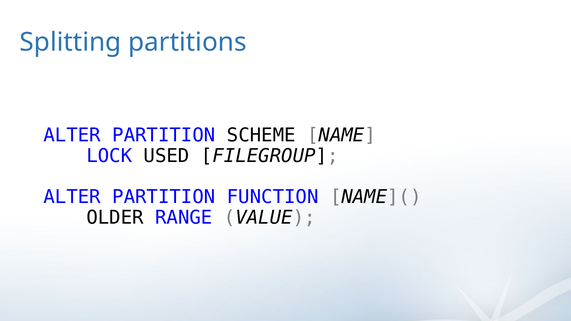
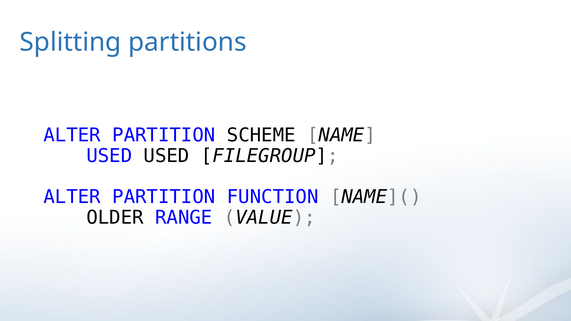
LOCK at (109, 156): LOCK -> USED
